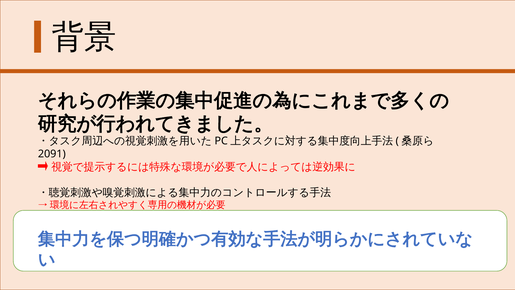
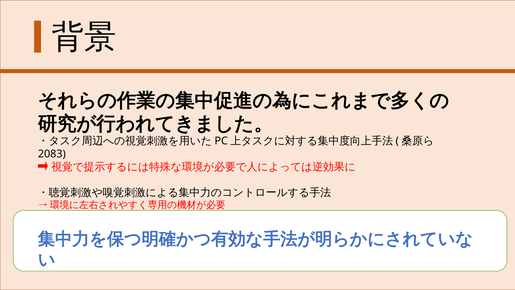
2091: 2091 -> 2083
